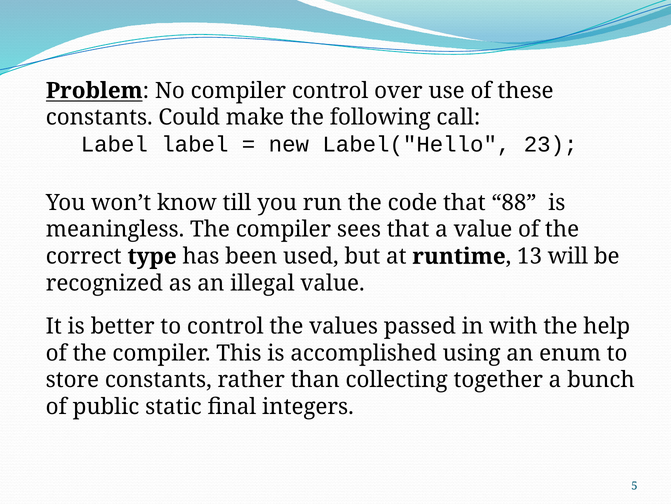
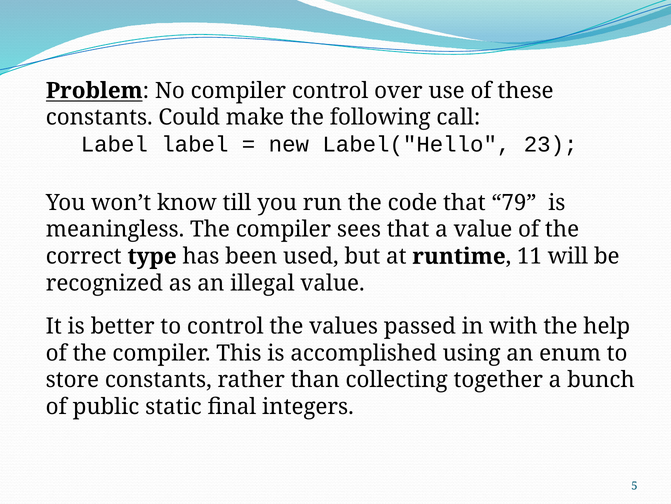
88: 88 -> 79
13: 13 -> 11
